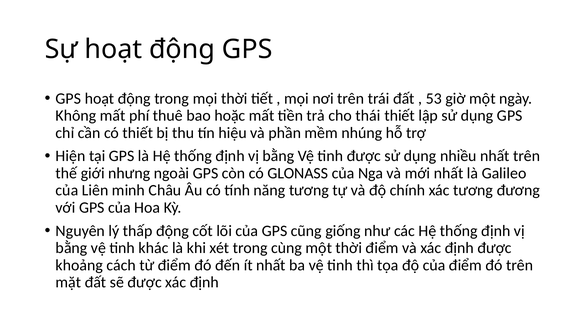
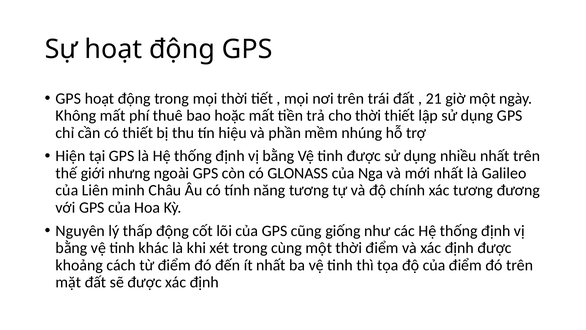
53: 53 -> 21
cho thái: thái -> thời
